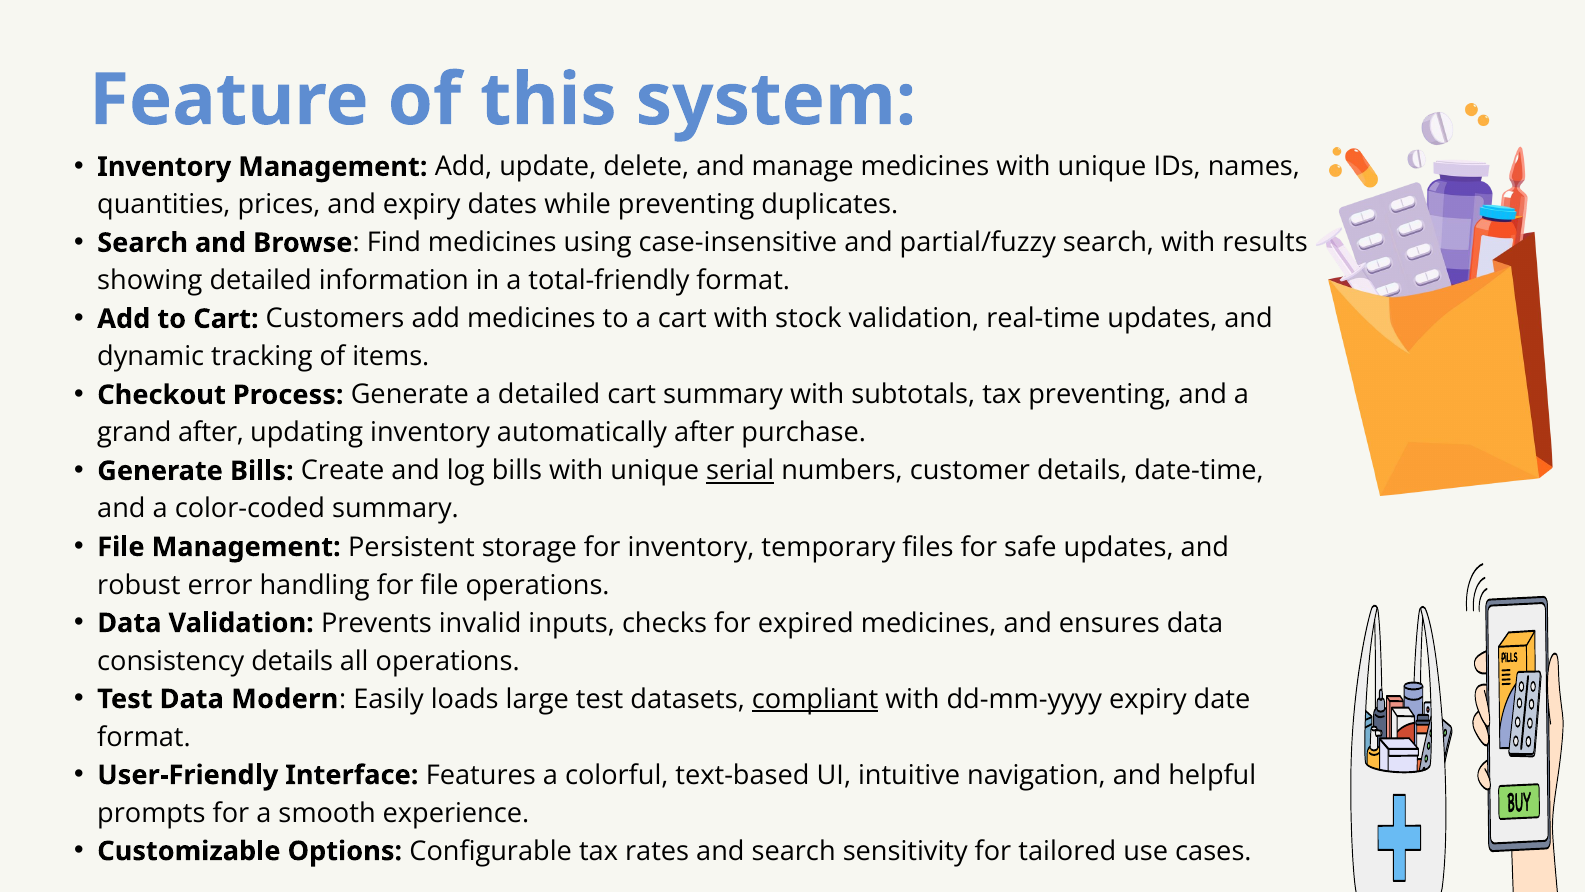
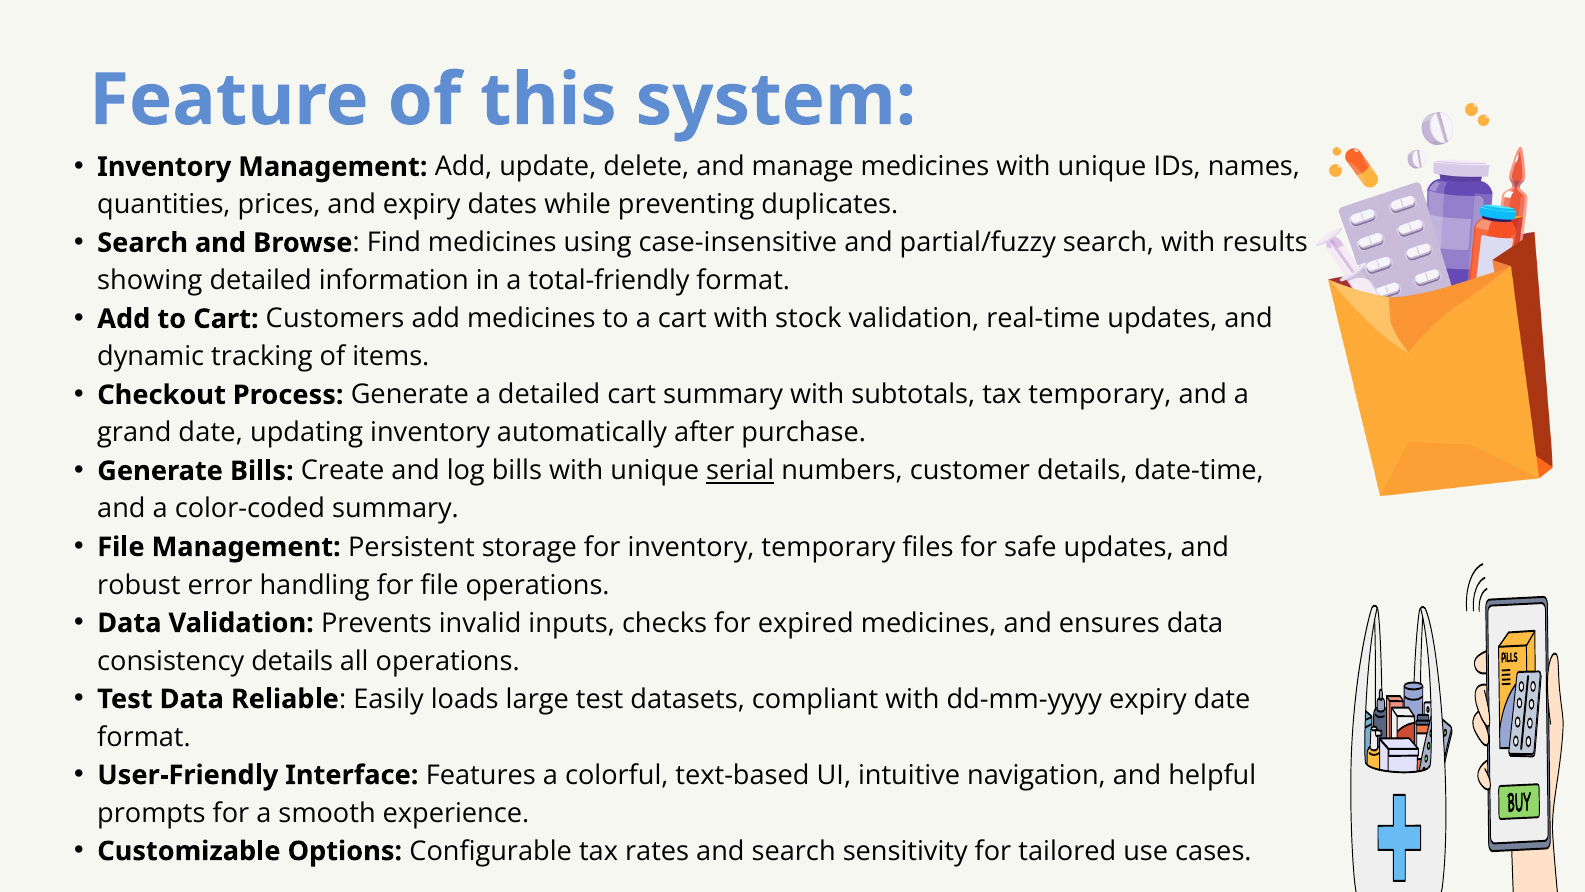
tax preventing: preventing -> temporary
grand after: after -> date
Modern: Modern -> Reliable
compliant underline: present -> none
